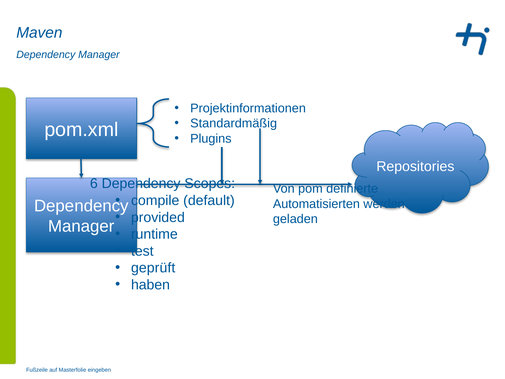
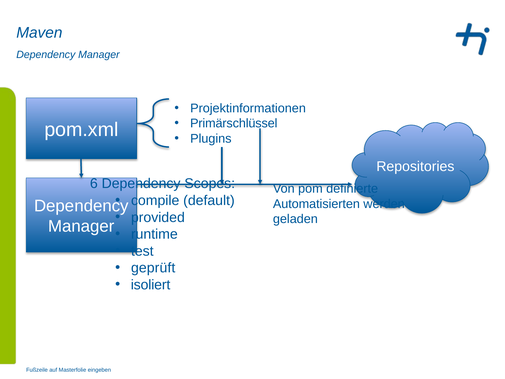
Standardmäßig: Standardmäßig -> Primärschlüssel
haben: haben -> isoliert
